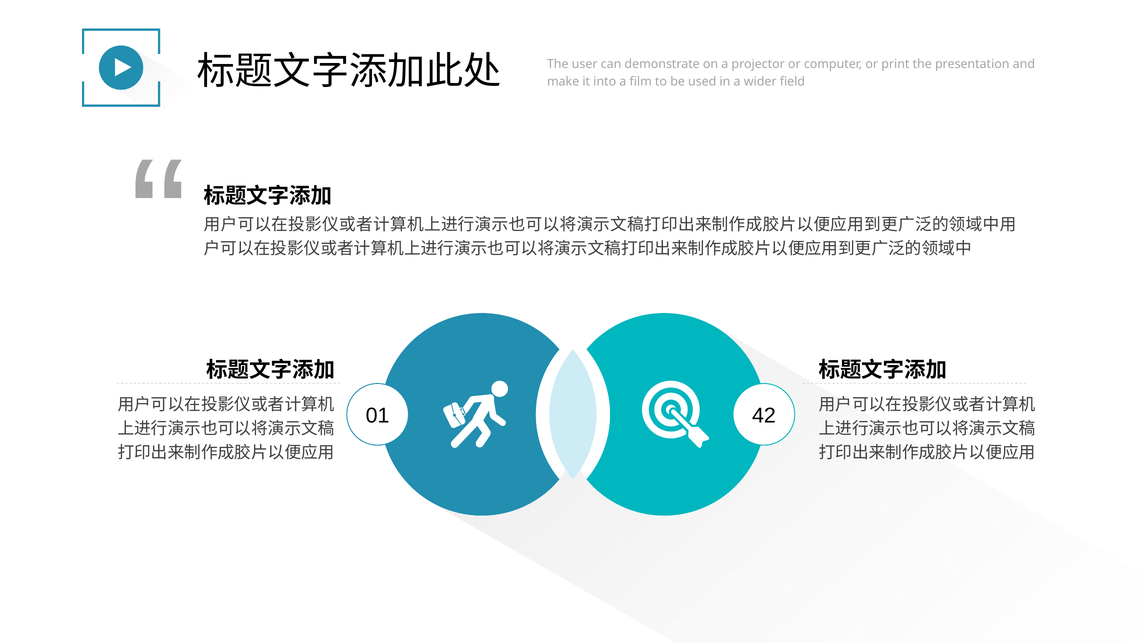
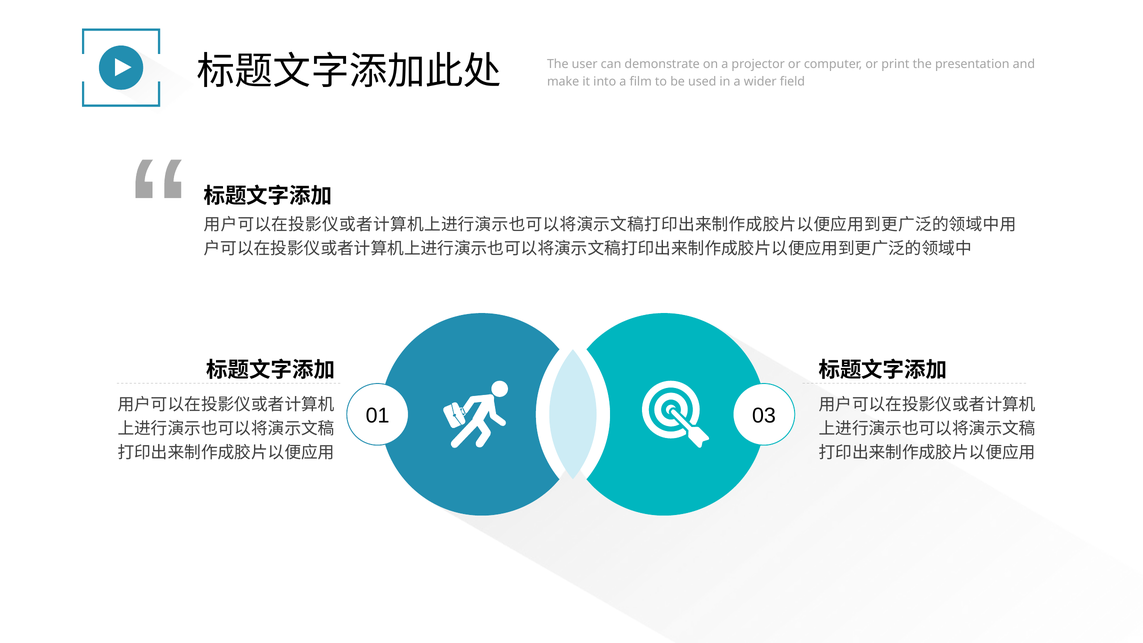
42: 42 -> 03
